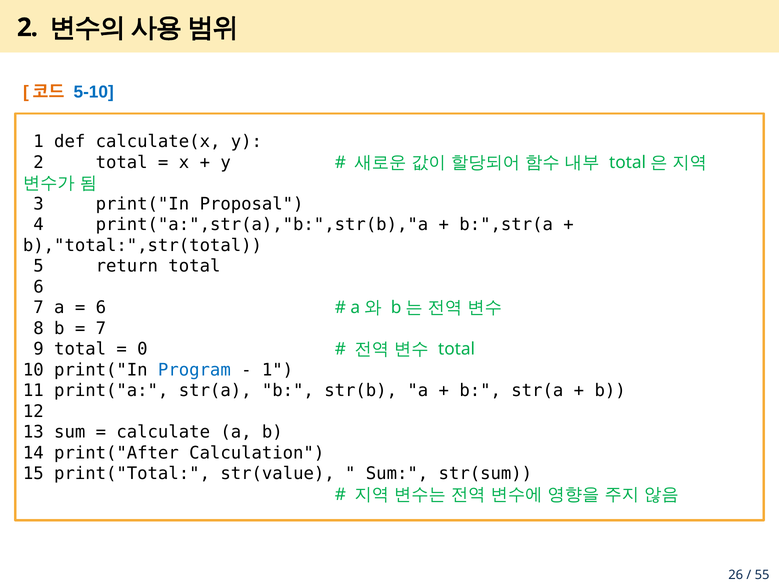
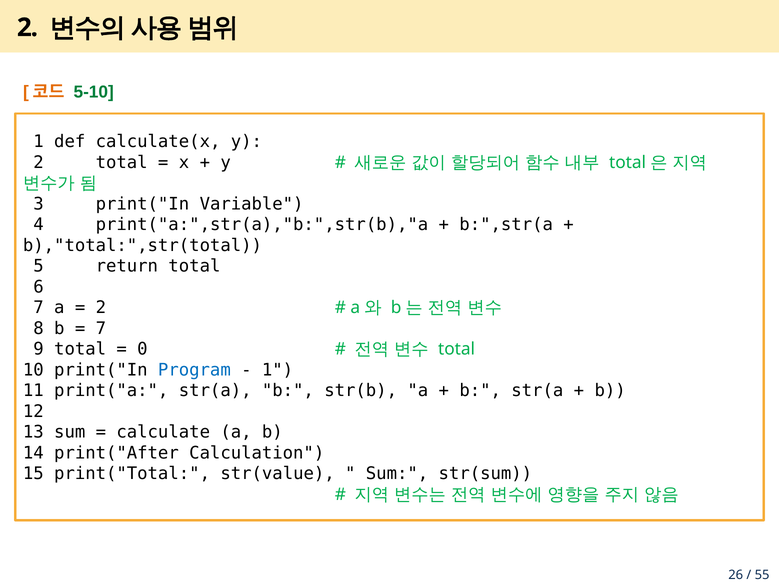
5-10 colour: blue -> green
Proposal: Proposal -> Variable
6 at (101, 308): 6 -> 2
